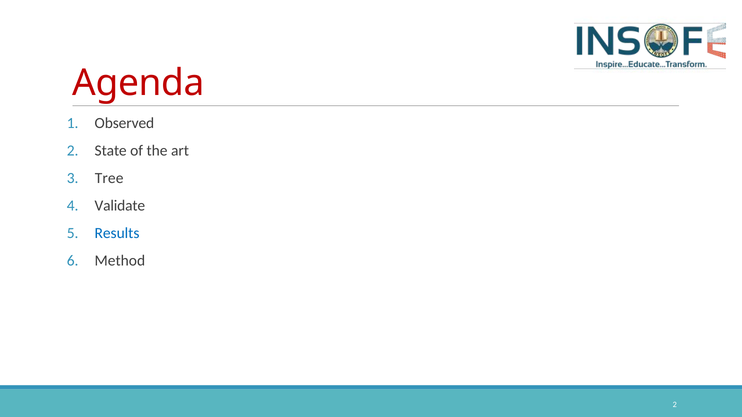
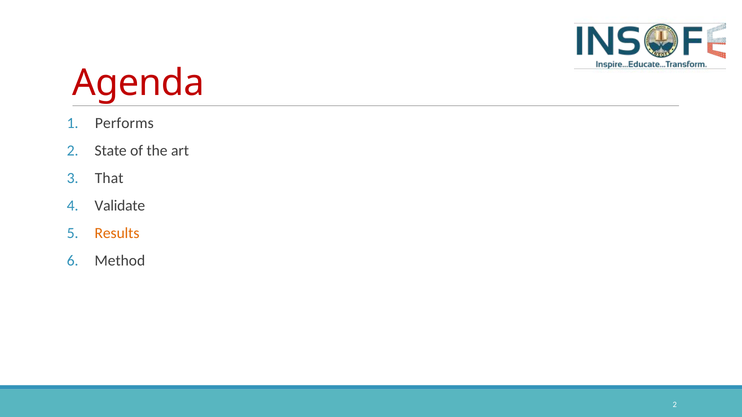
Observed: Observed -> Performs
Tree: Tree -> That
Results colour: blue -> orange
